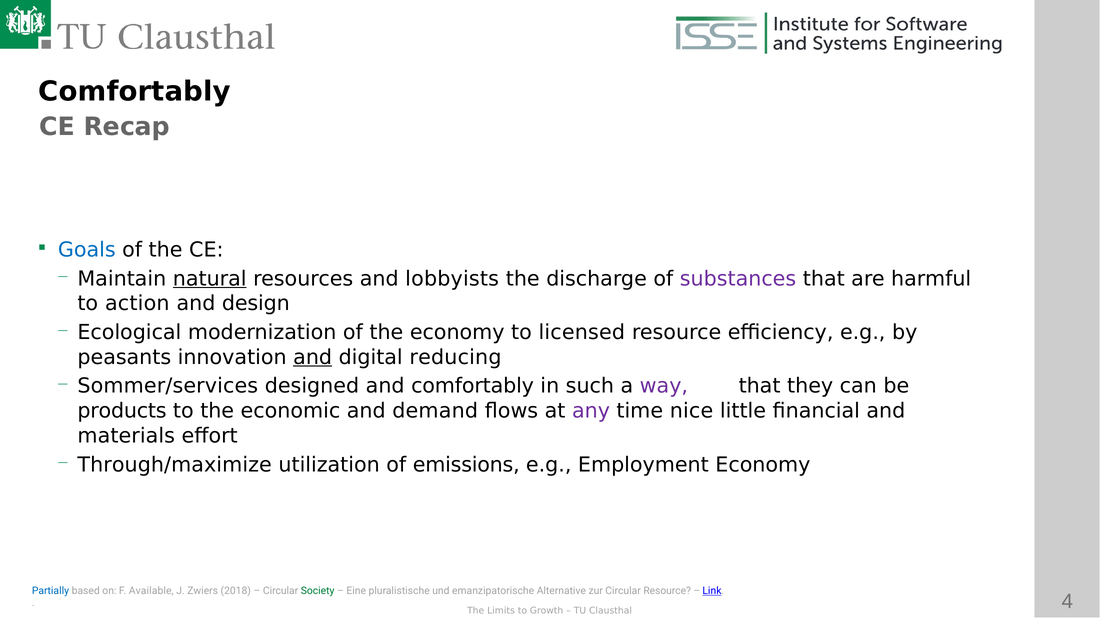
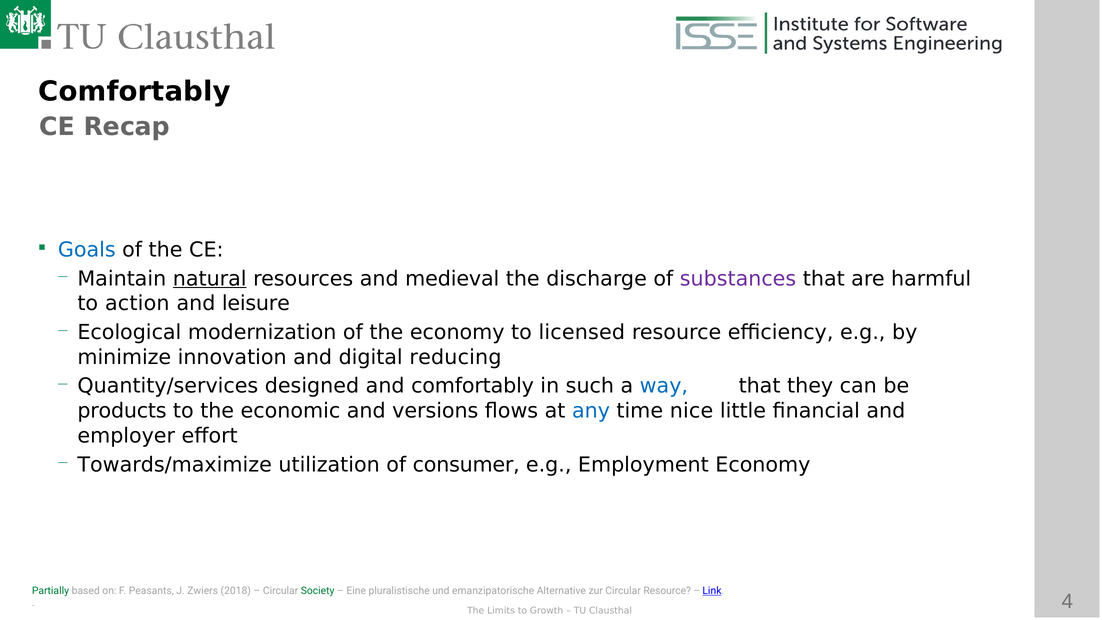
lobbyists: lobbyists -> medieval
design: design -> leisure
peasants: peasants -> minimize
and at (313, 357) underline: present -> none
Sommer/services: Sommer/services -> Quantity/services
way colour: purple -> blue
demand: demand -> versions
any colour: purple -> blue
materials: materials -> employer
Through/maximize: Through/maximize -> Towards/maximize
emissions: emissions -> consumer
Partially colour: blue -> green
Available: Available -> Peasants
